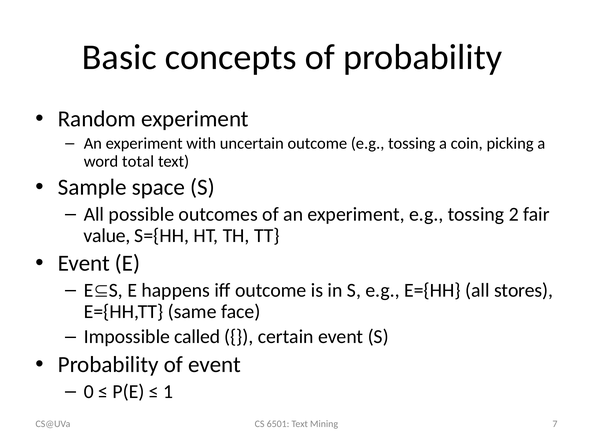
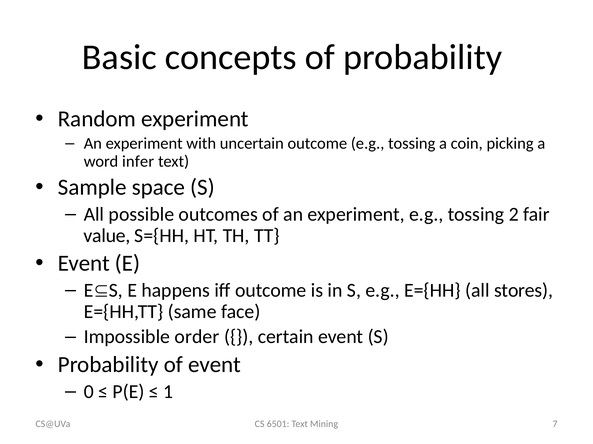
total: total -> infer
called: called -> order
